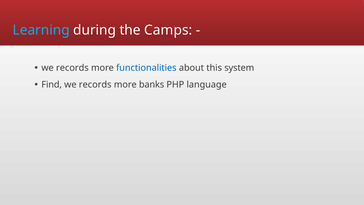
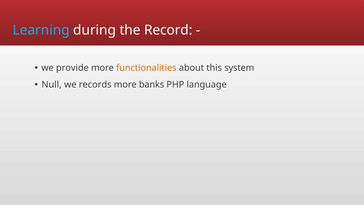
Camps: Camps -> Record
records at (72, 68): records -> provide
functionalities colour: blue -> orange
Find: Find -> Null
